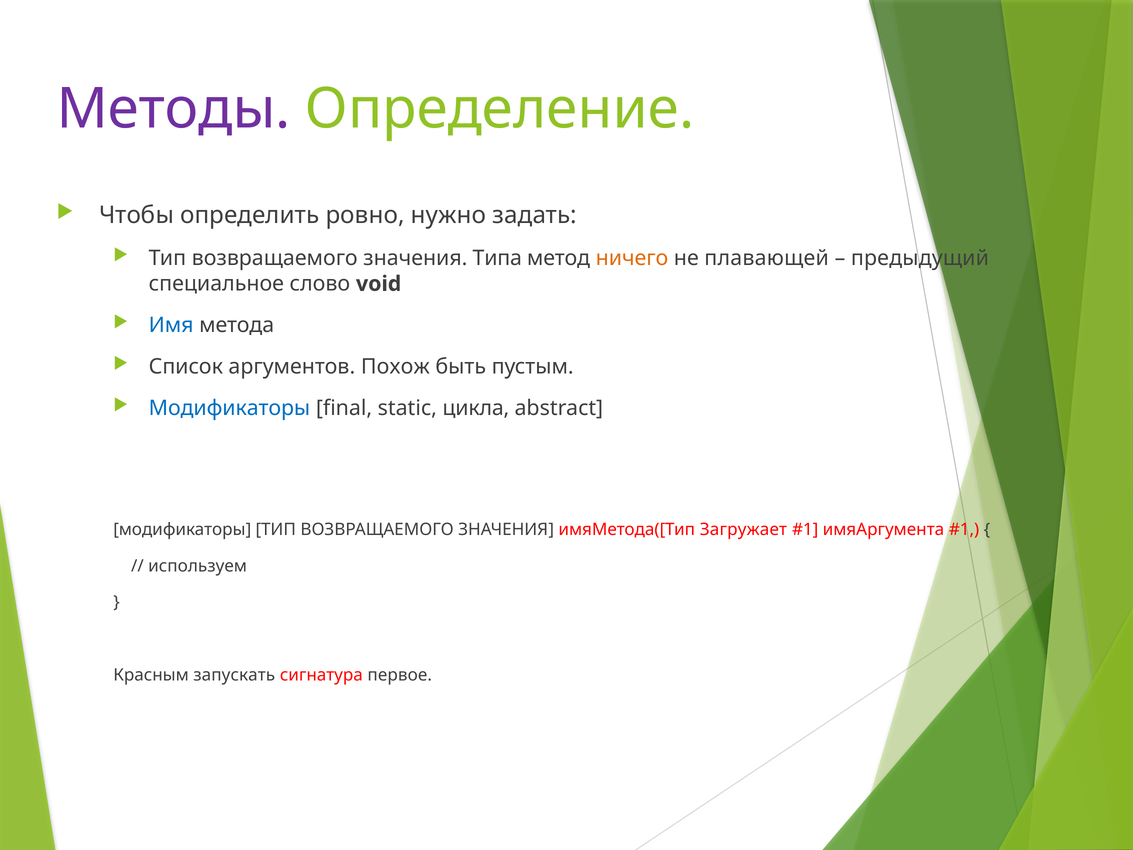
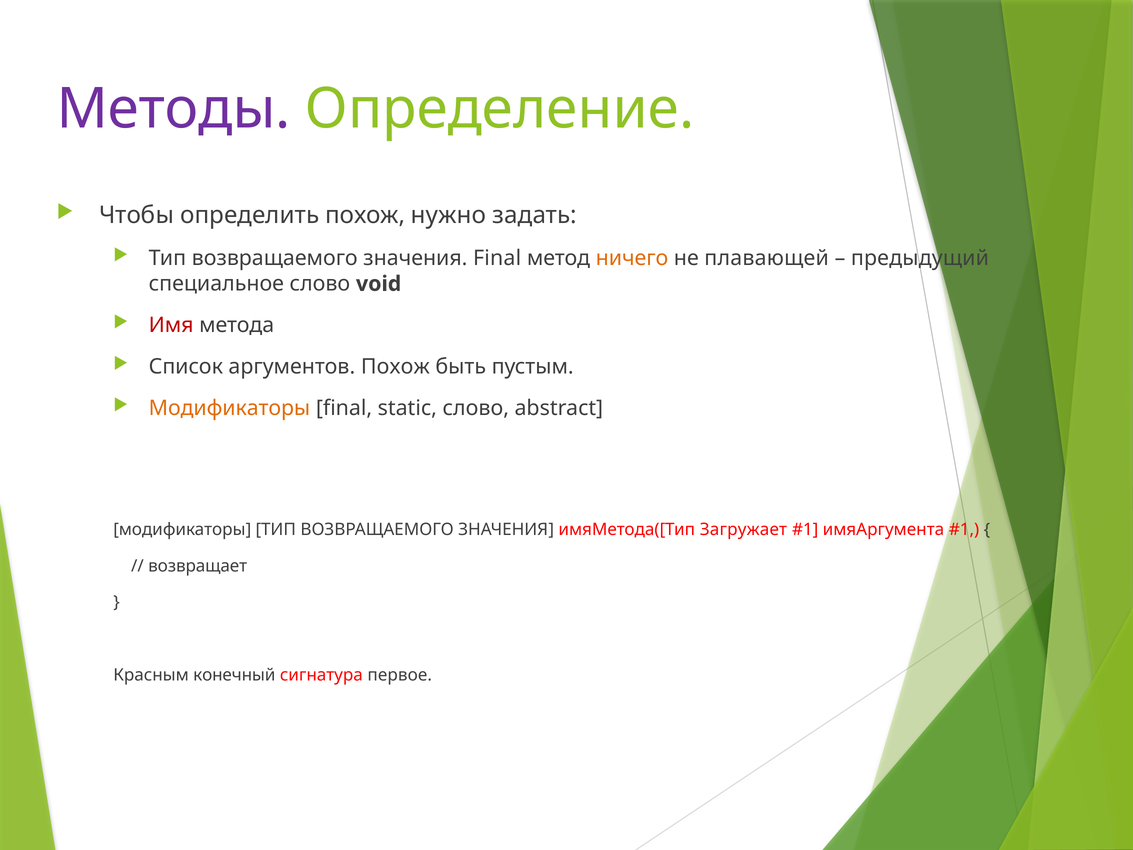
определить ровно: ровно -> похож
значения Типа: Типа -> Final
Имя colour: blue -> red
Модификаторы at (229, 408) colour: blue -> orange
static цикла: цикла -> слово
используем: используем -> возвращает
запускать: запускать -> конечный
